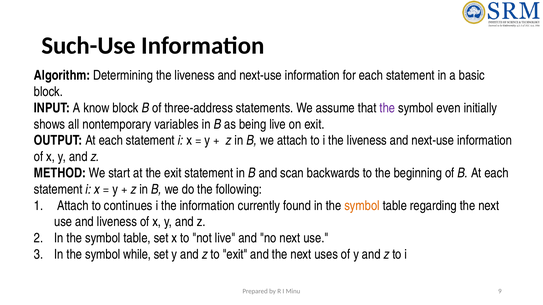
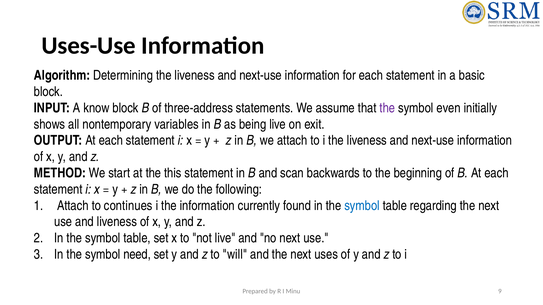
Such-Use: Such-Use -> Uses-Use
the exit: exit -> this
symbol at (362, 206) colour: orange -> blue
while: while -> need
to exit: exit -> will
